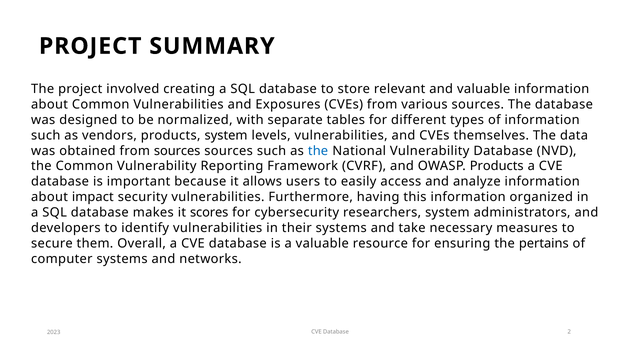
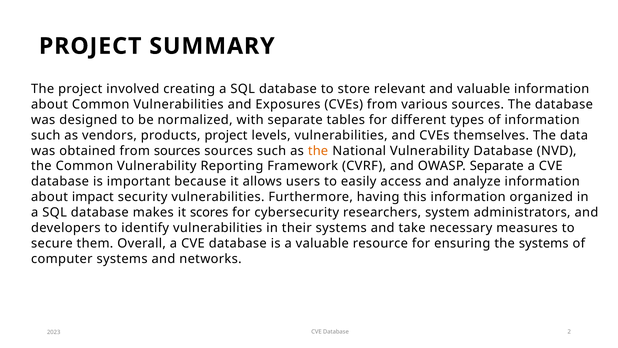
products system: system -> project
the at (318, 151) colour: blue -> orange
OWASP Products: Products -> Separate
the pertains: pertains -> systems
